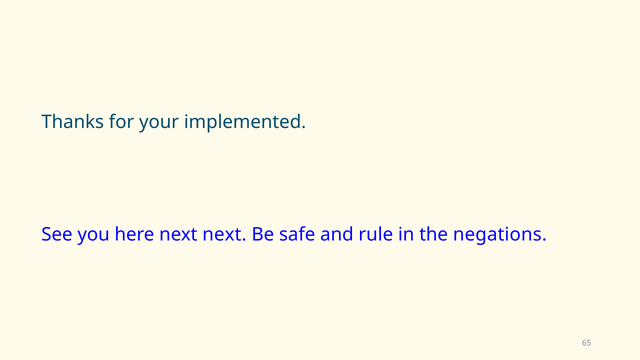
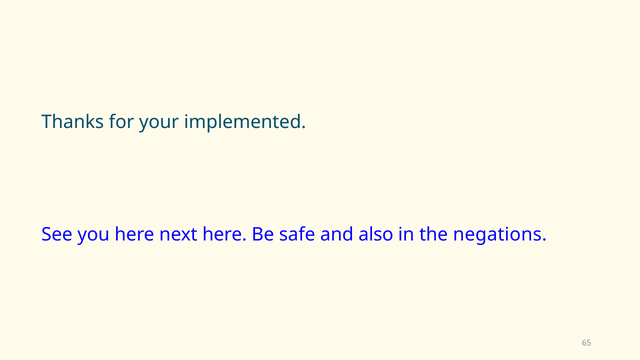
next next: next -> here
rule: rule -> also
